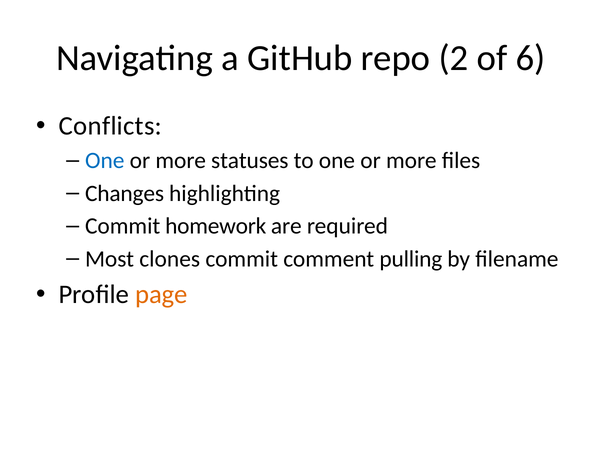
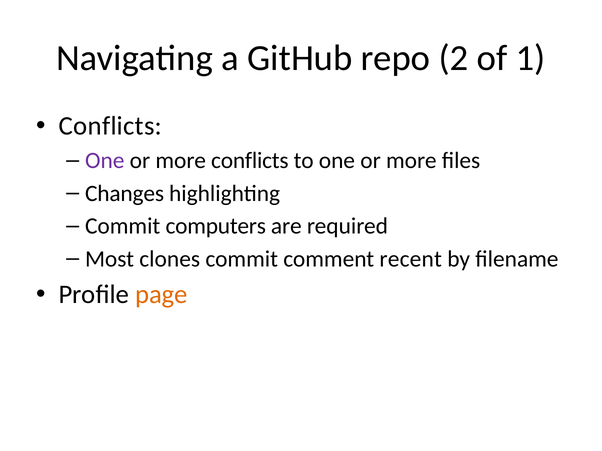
6: 6 -> 1
One at (105, 161) colour: blue -> purple
more statuses: statuses -> conflicts
homework: homework -> computers
pulling: pulling -> recent
